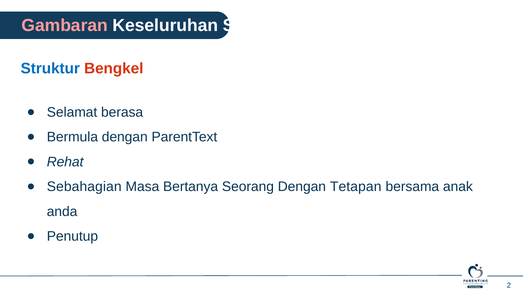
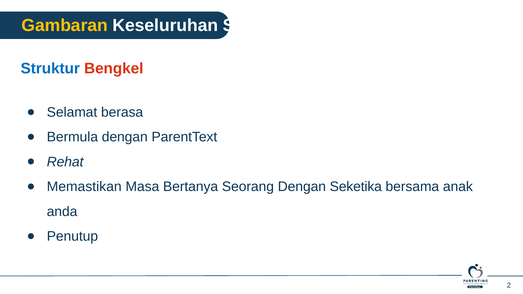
Gambaran colour: pink -> yellow
Sebahagian: Sebahagian -> Memastikan
Tetapan: Tetapan -> Seketika
